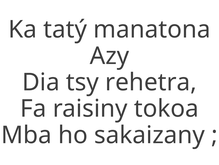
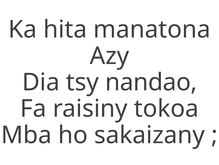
tatý: tatý -> hita
rehetra: rehetra -> nandao
